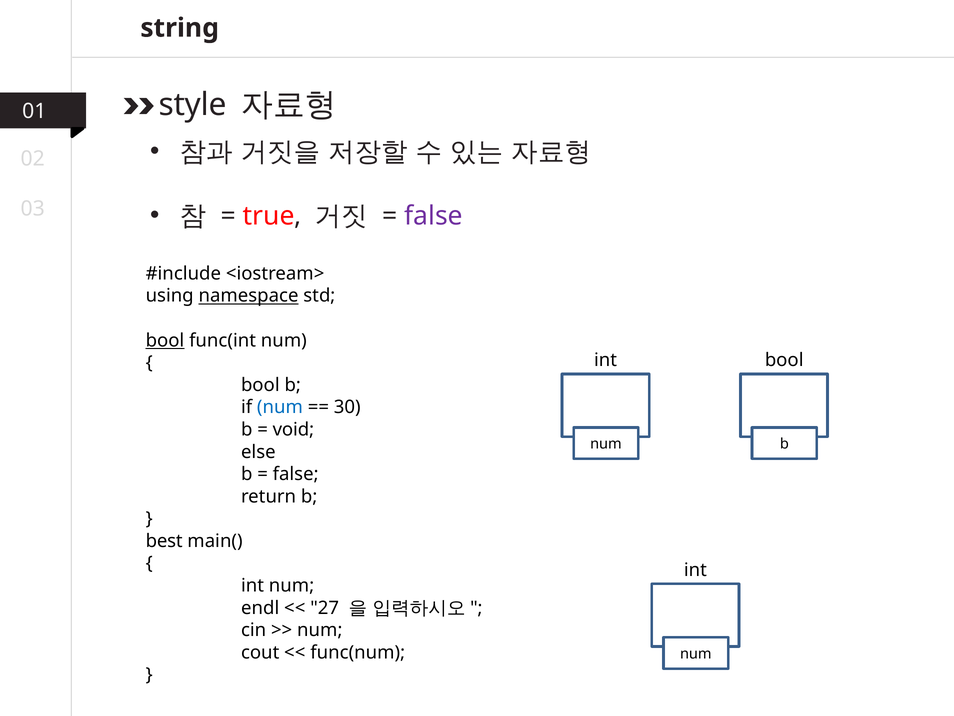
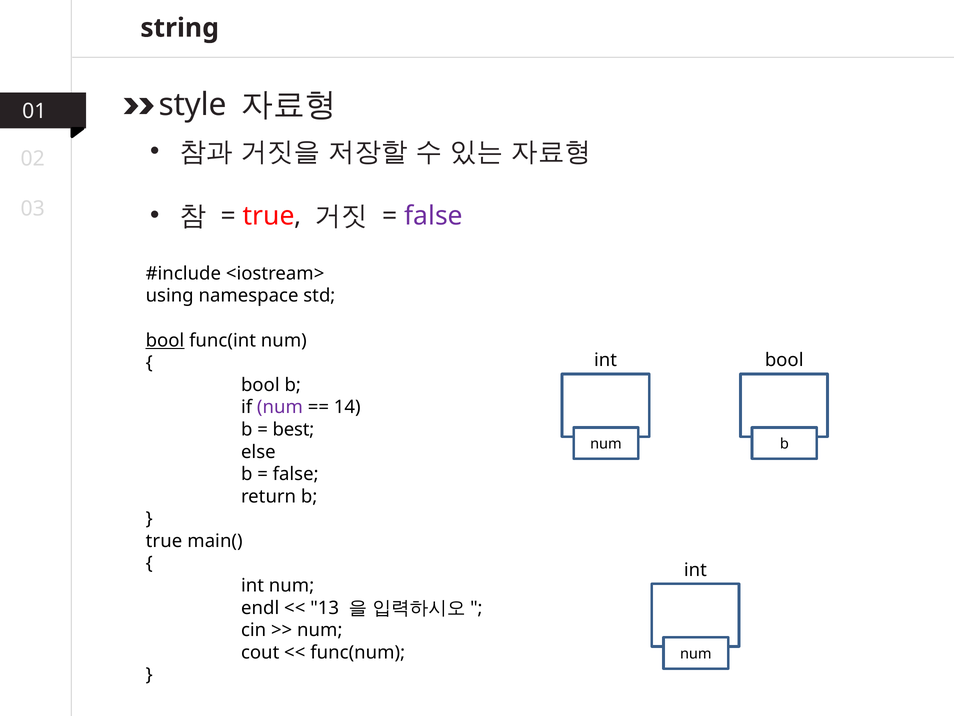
namespace underline: present -> none
num at (280, 407) colour: blue -> purple
30: 30 -> 14
void: void -> best
best at (164, 541): best -> true
27: 27 -> 13
